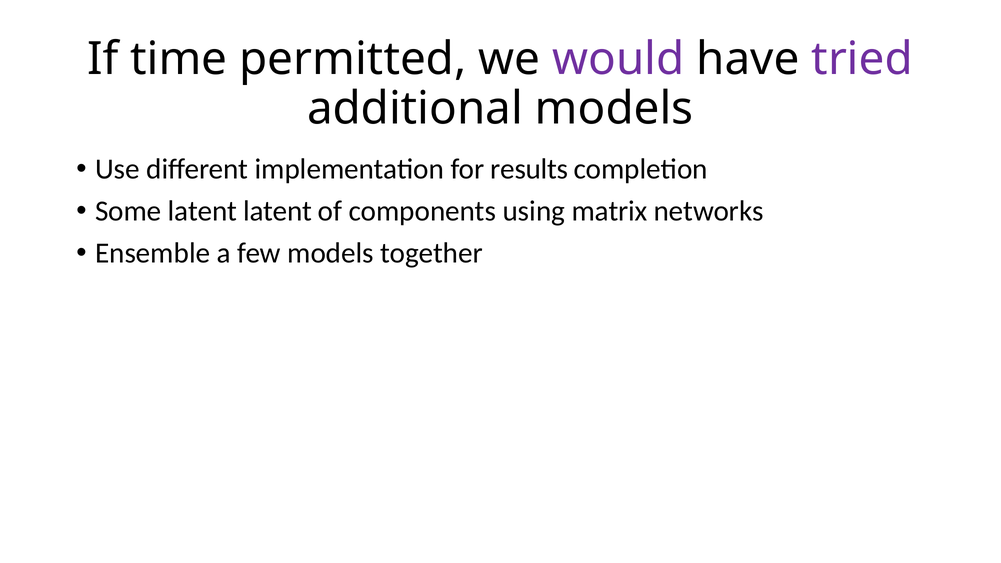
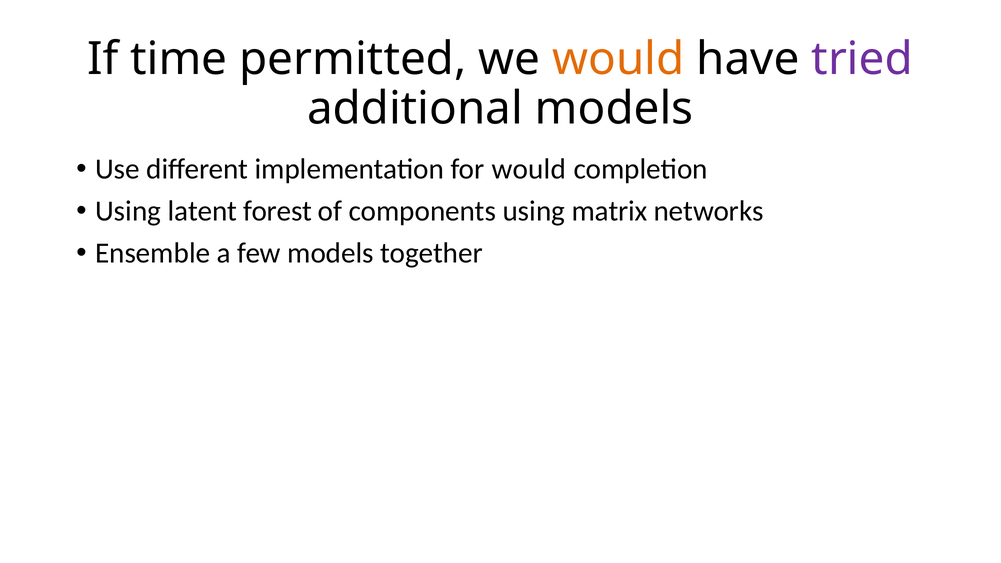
would at (618, 59) colour: purple -> orange
for results: results -> would
Some at (128, 211): Some -> Using
latent latent: latent -> forest
